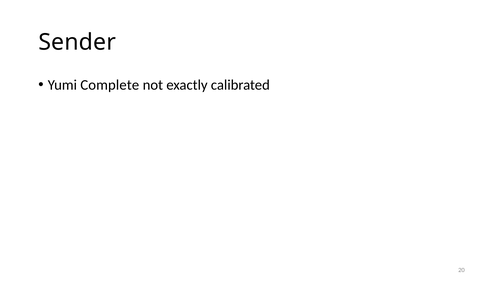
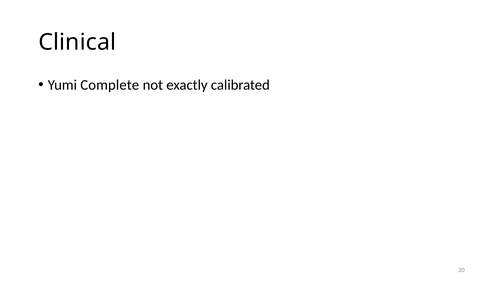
Sender: Sender -> Clinical
